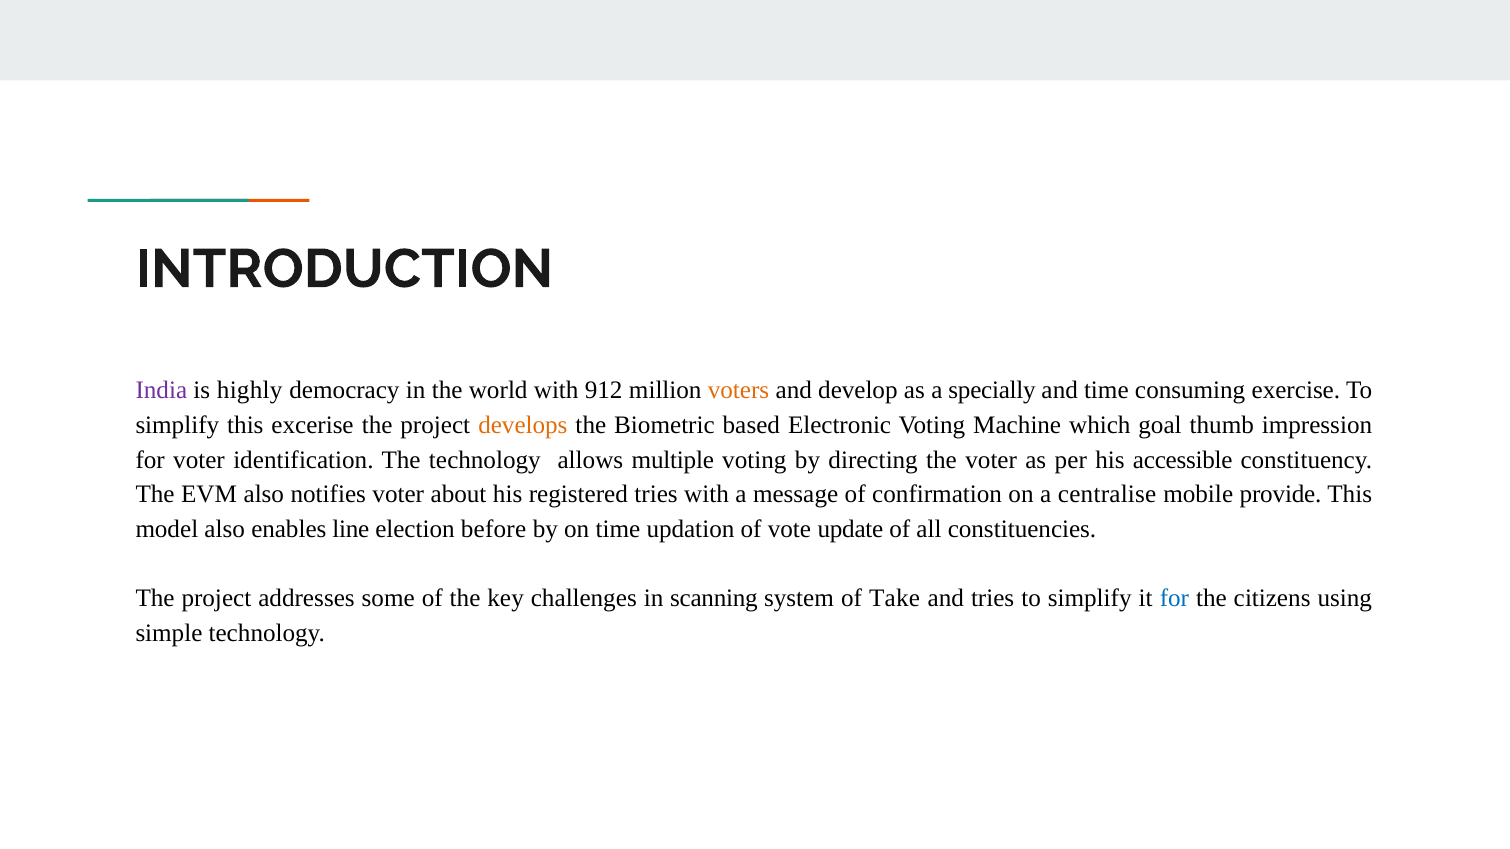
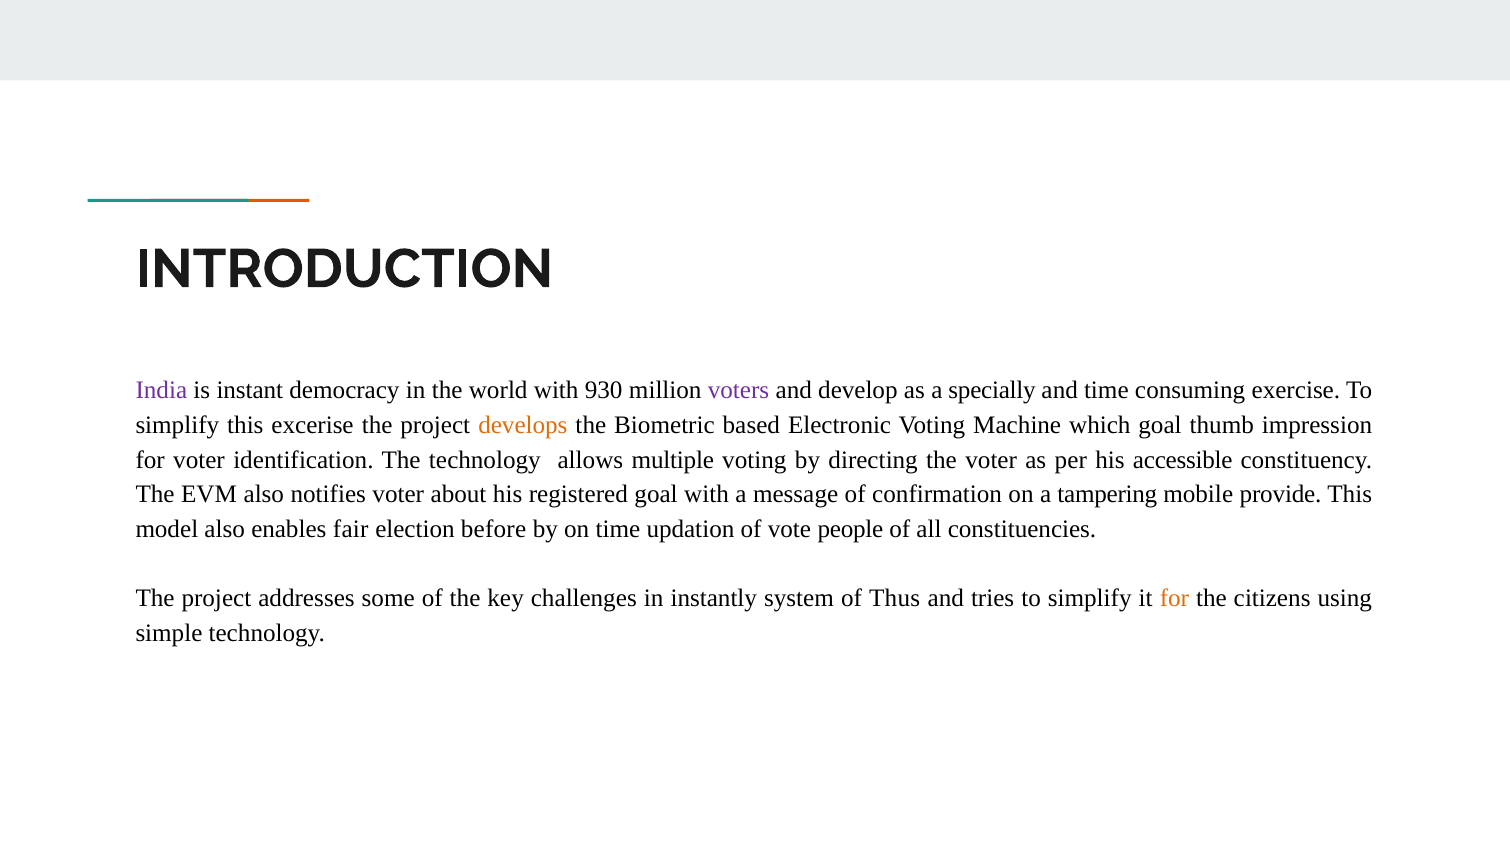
highly: highly -> instant
912: 912 -> 930
voters colour: orange -> purple
registered tries: tries -> goal
centralise: centralise -> tampering
line: line -> fair
update: update -> people
scanning: scanning -> instantly
Take: Take -> Thus
for at (1174, 599) colour: blue -> orange
